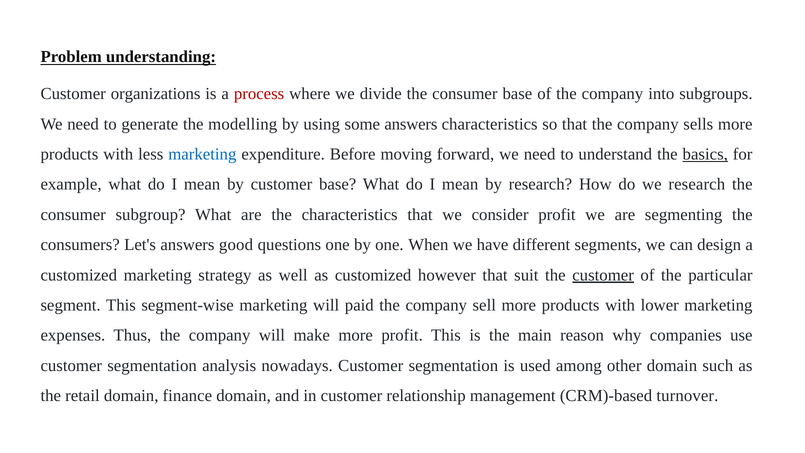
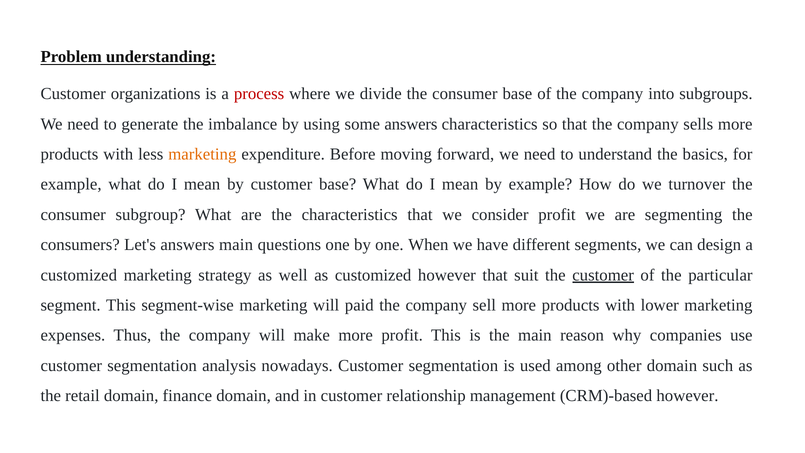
modelling: modelling -> imbalance
marketing at (202, 154) colour: blue -> orange
basics underline: present -> none
by research: research -> example
we research: research -> turnover
answers good: good -> main
CRM)-based turnover: turnover -> however
